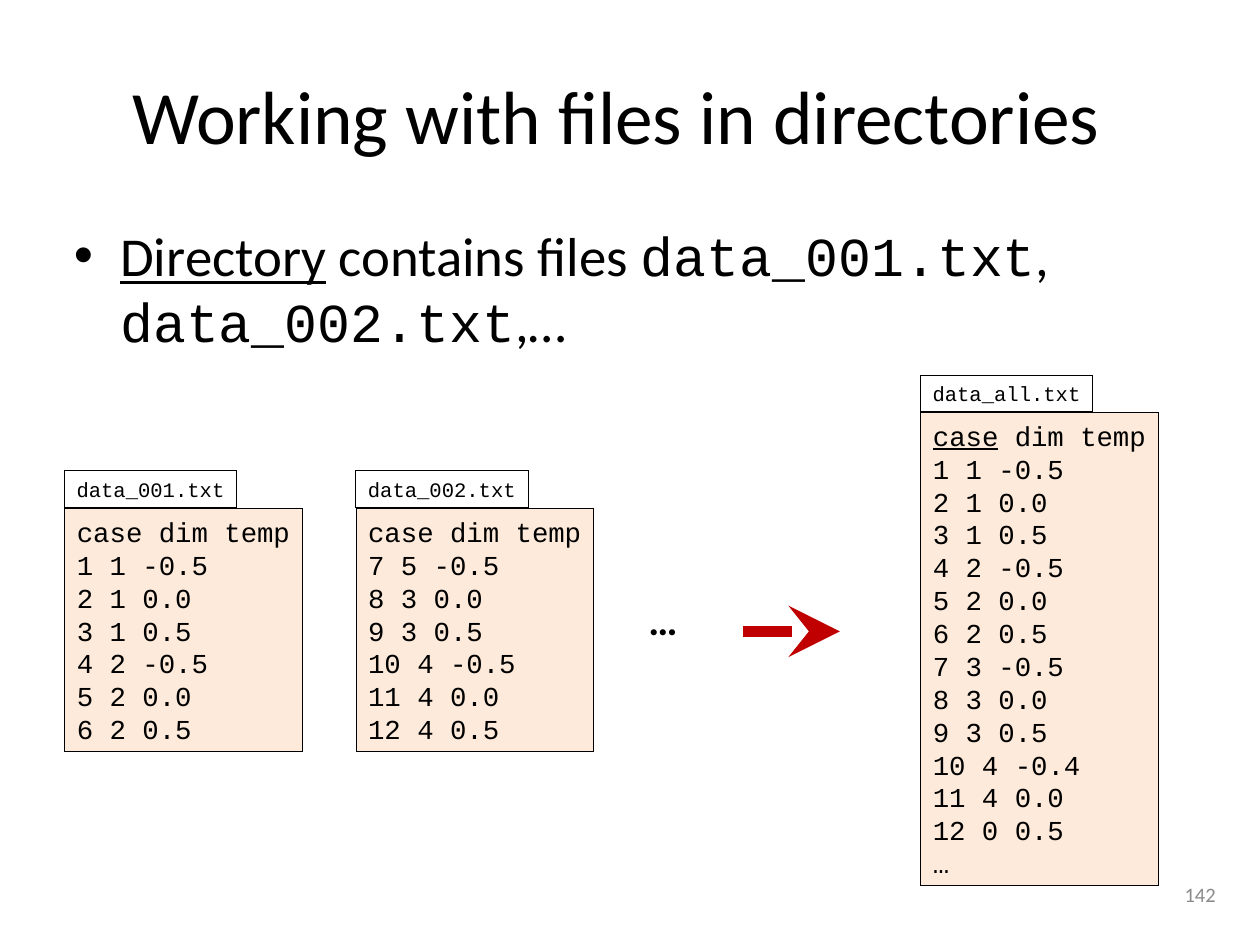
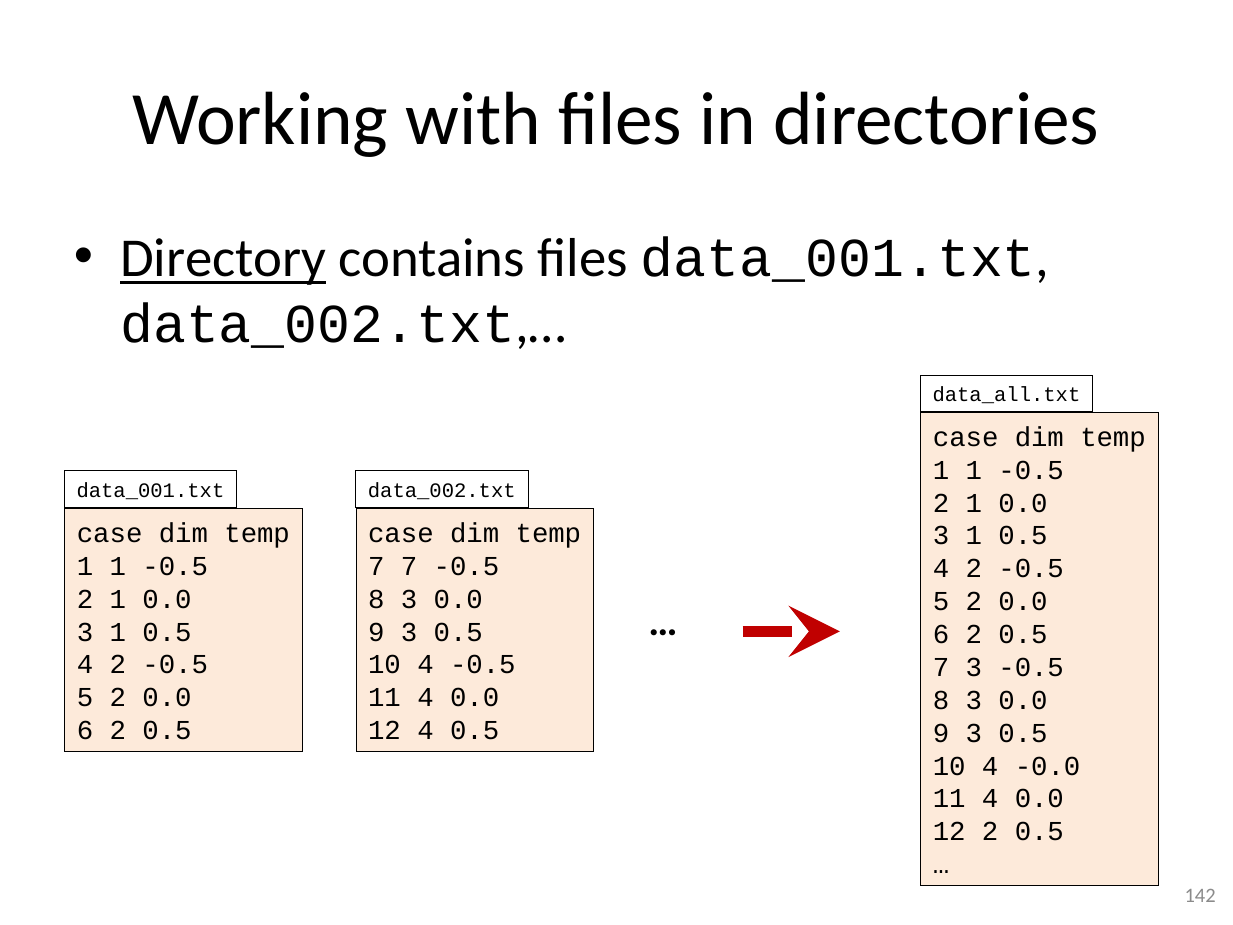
case at (966, 437) underline: present -> none
7 5: 5 -> 7
-0.4: -0.4 -> -0.0
12 0: 0 -> 2
